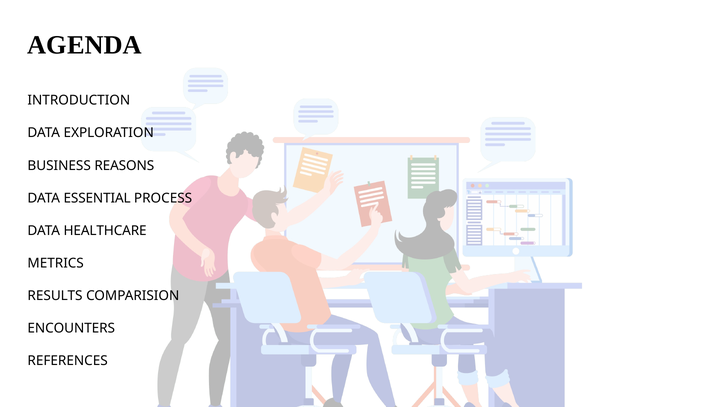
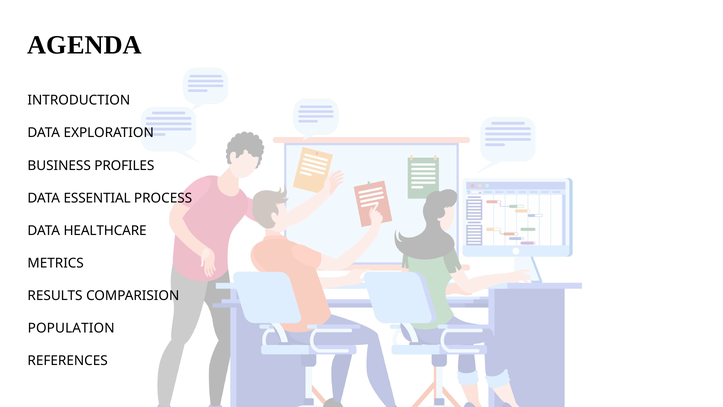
REASONS: REASONS -> PROFILES
ENCOUNTERS: ENCOUNTERS -> POPULATION
